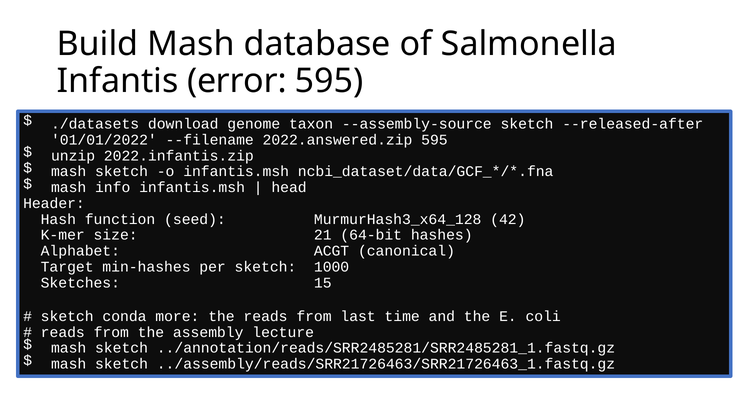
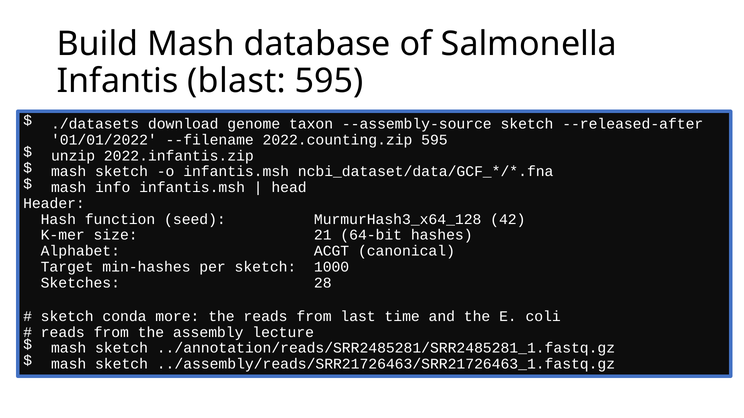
error: error -> blast
2022.answered.zip: 2022.answered.zip -> 2022.counting.zip
15: 15 -> 28
